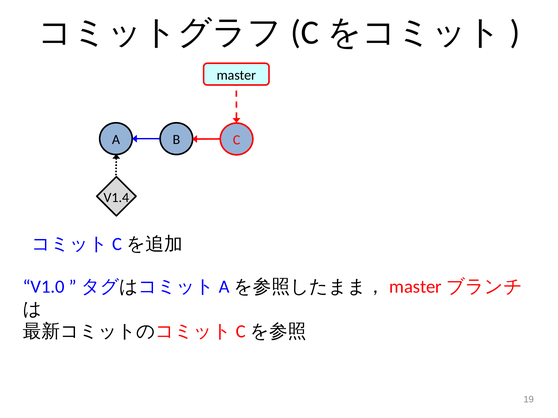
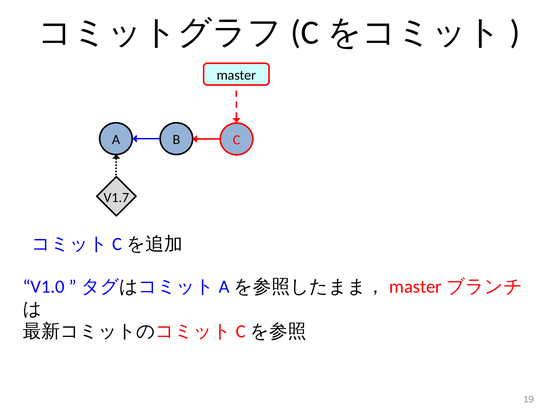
V1.4: V1.4 -> V1.7
